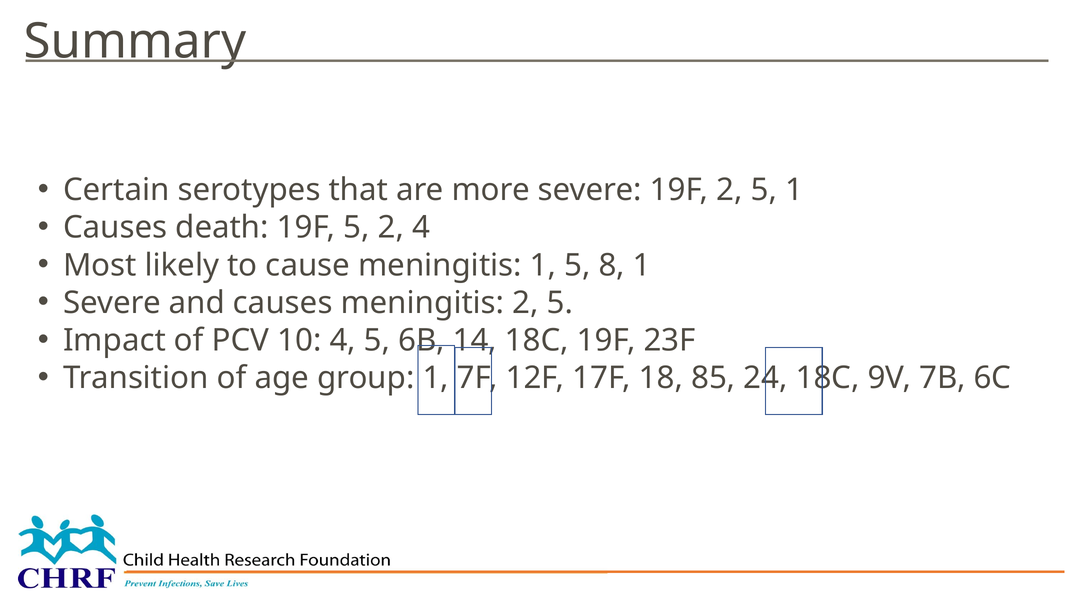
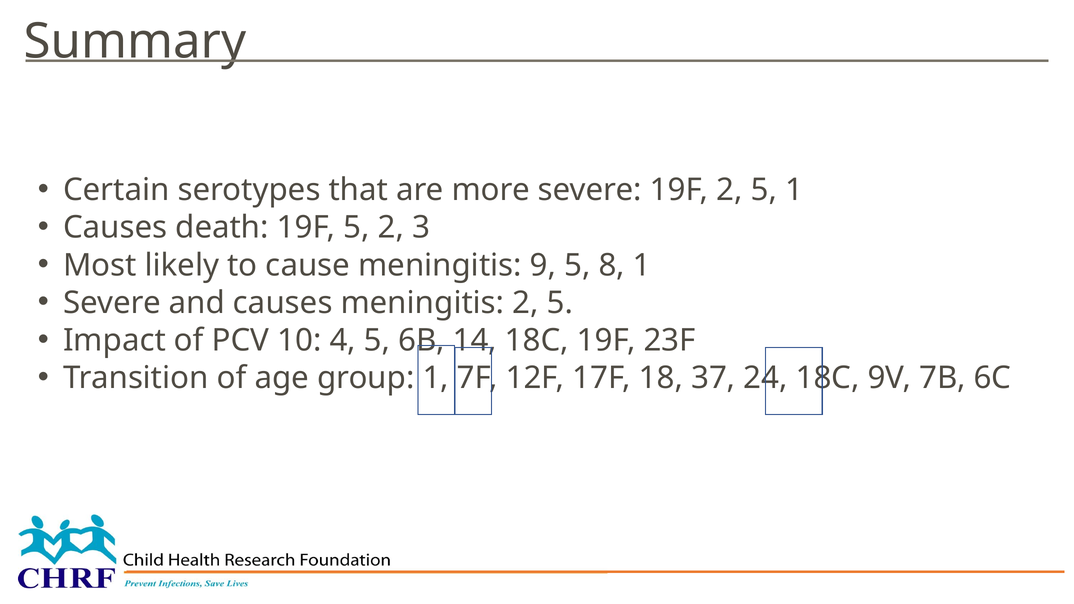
2 4: 4 -> 3
meningitis 1: 1 -> 9
85: 85 -> 37
